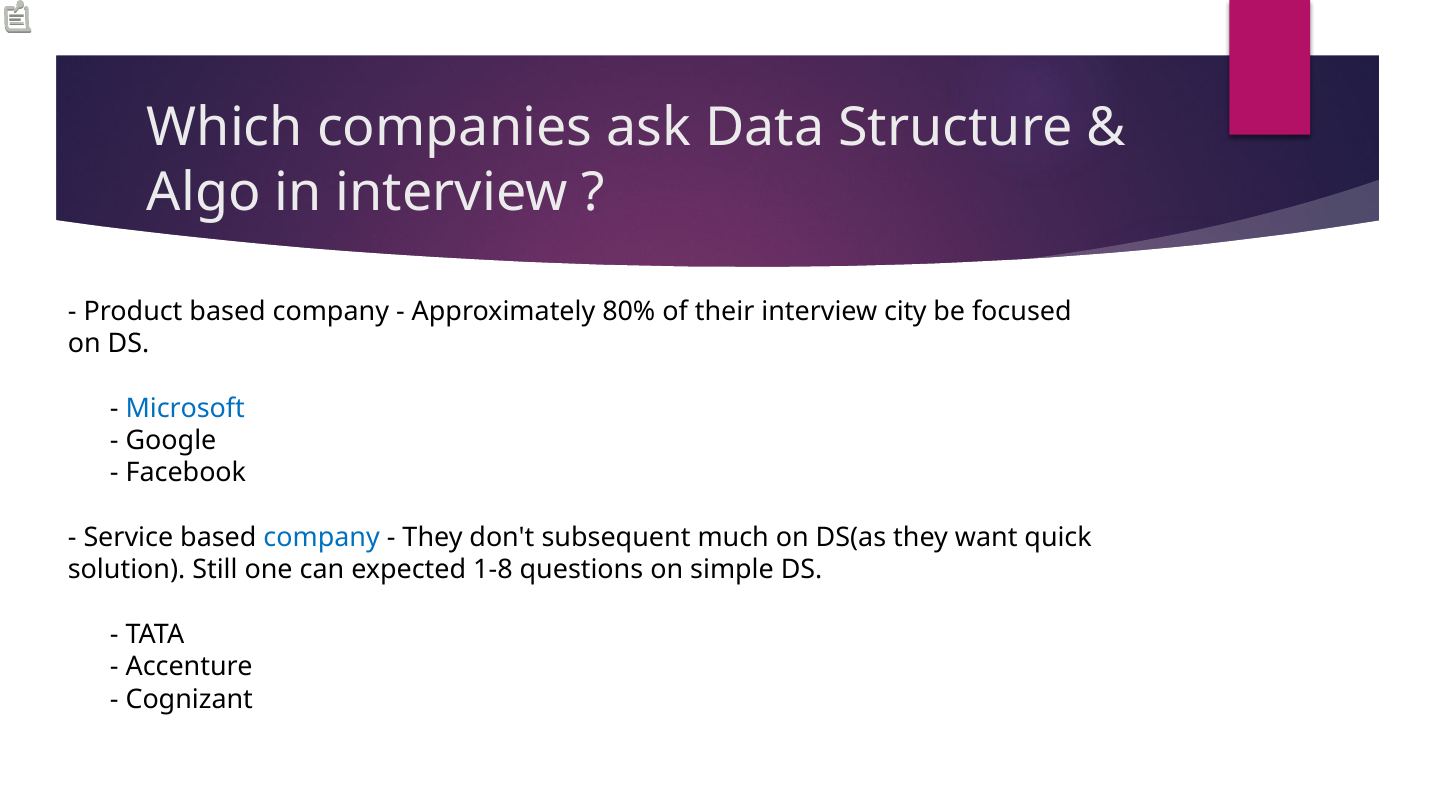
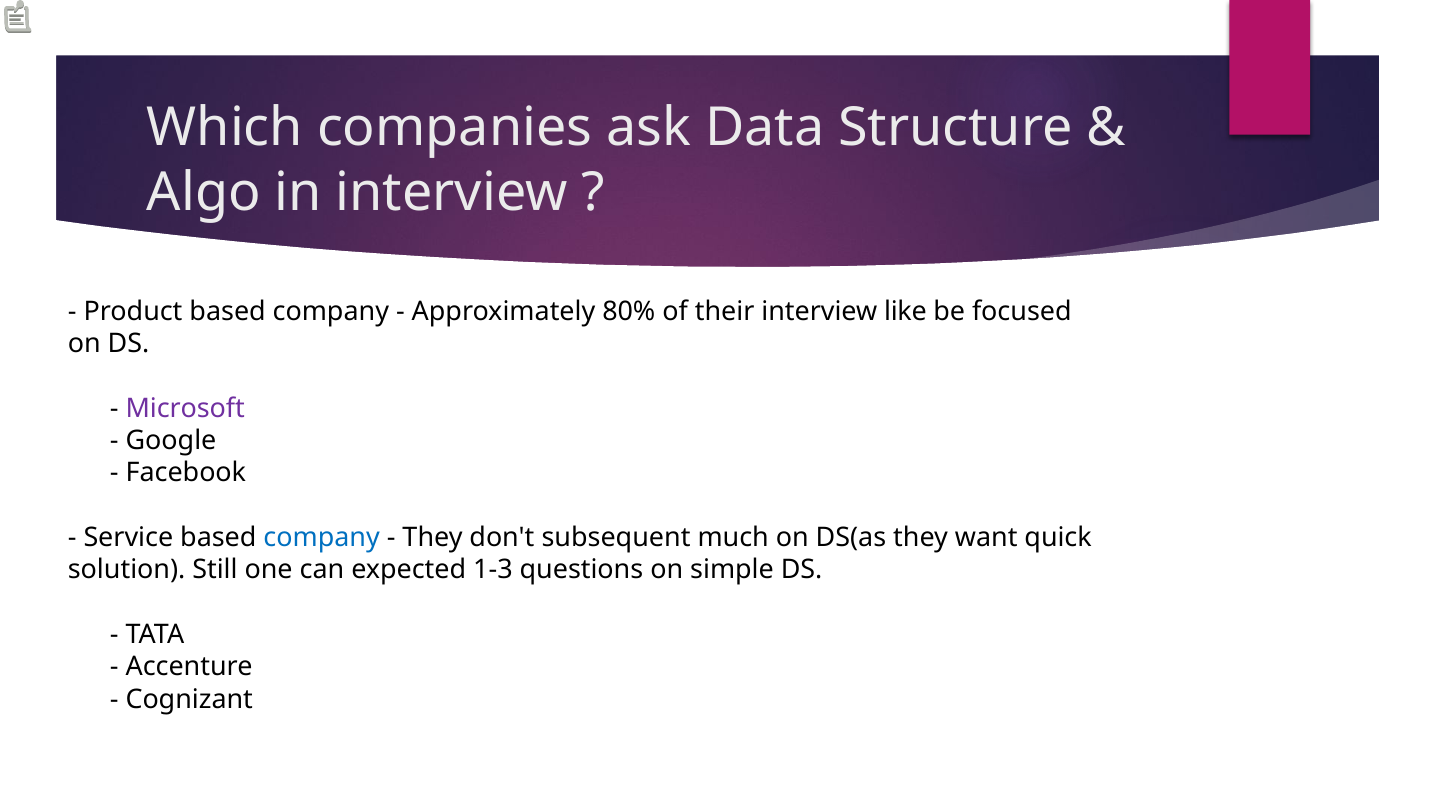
city: city -> like
Microsoft colour: blue -> purple
1-8: 1-8 -> 1-3
